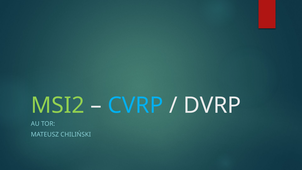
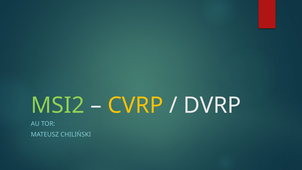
CVRP colour: light blue -> yellow
